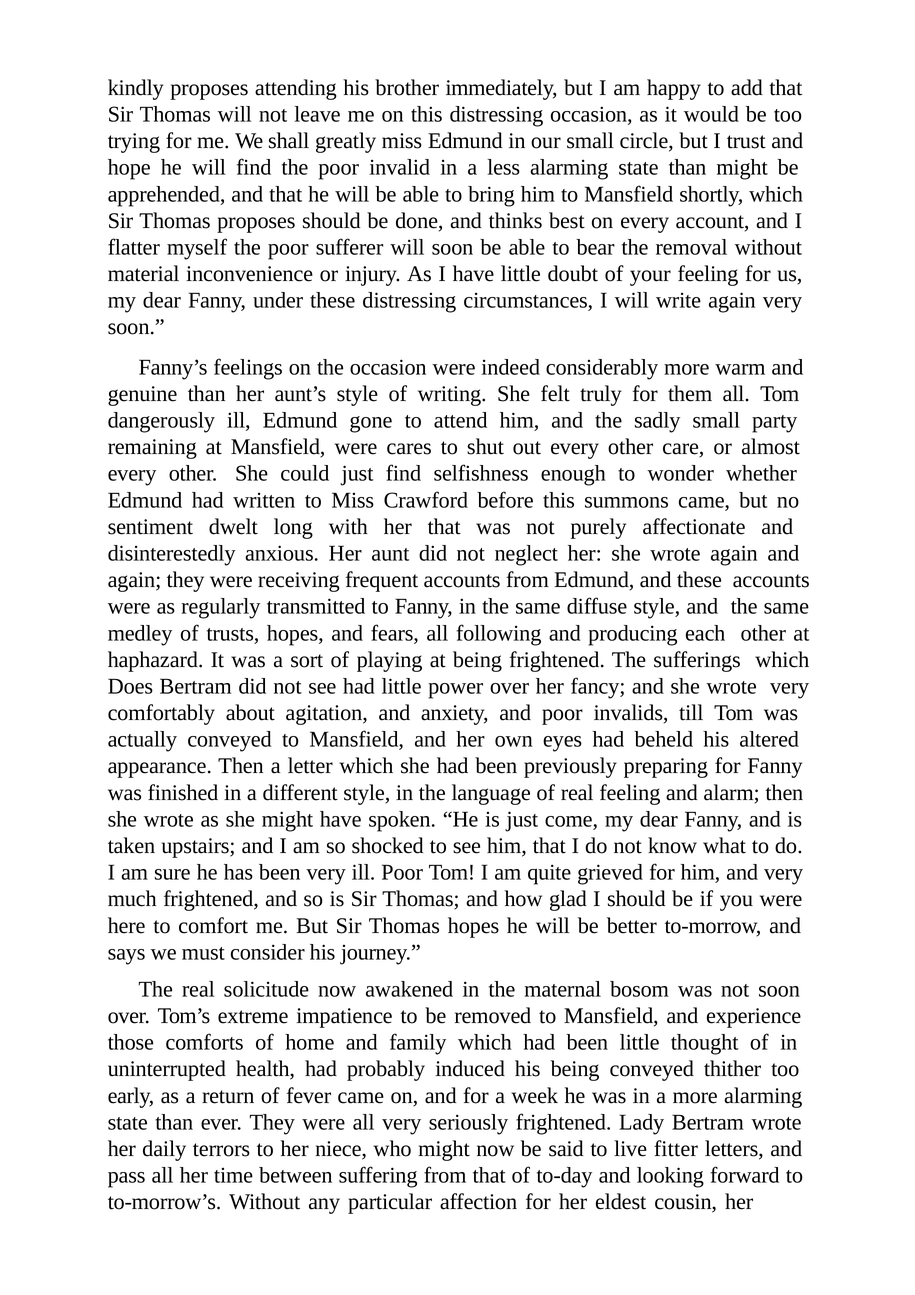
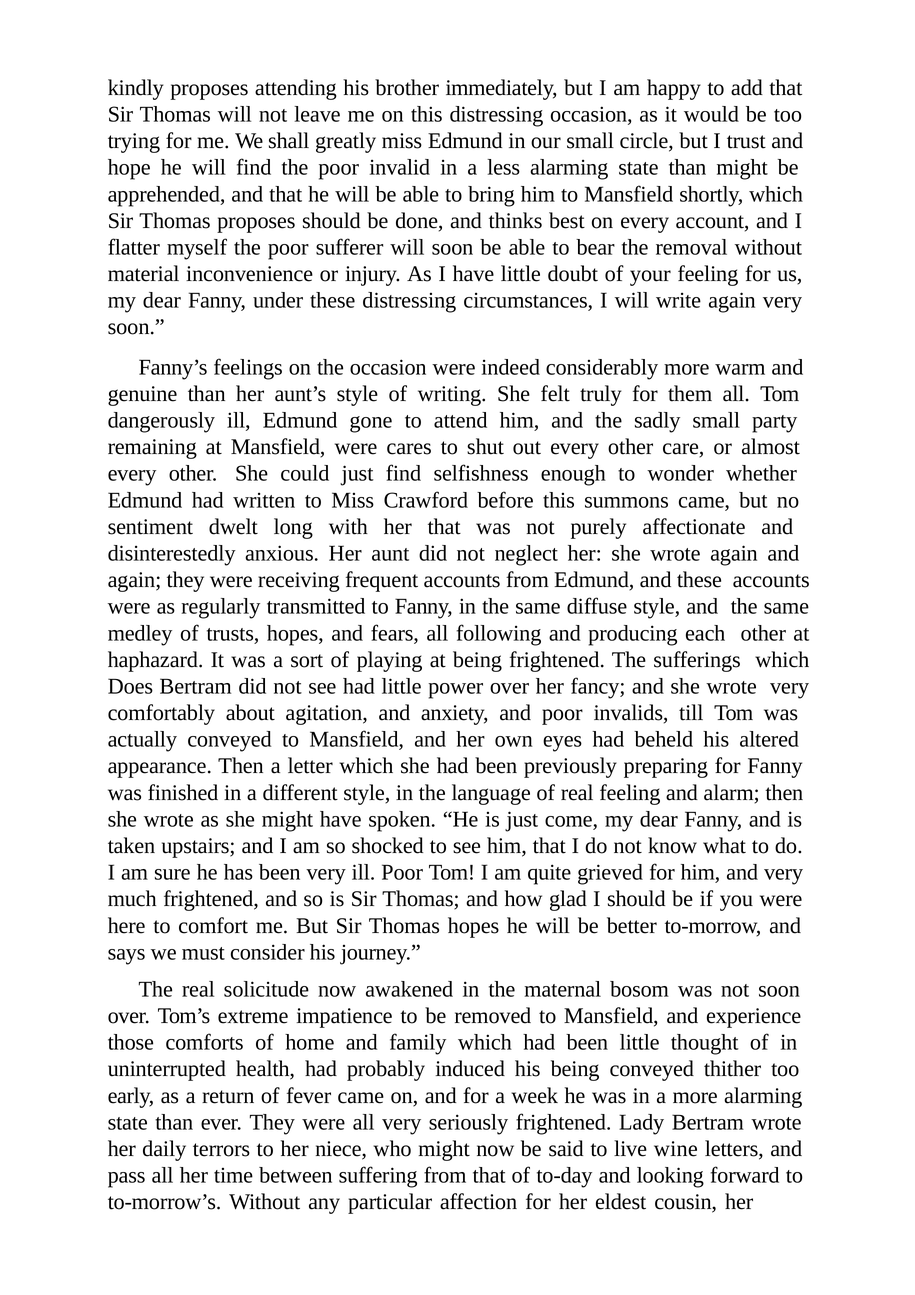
fitter: fitter -> wine
